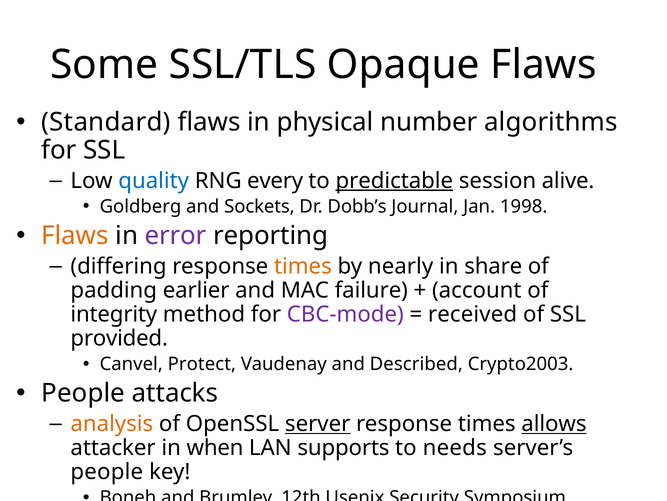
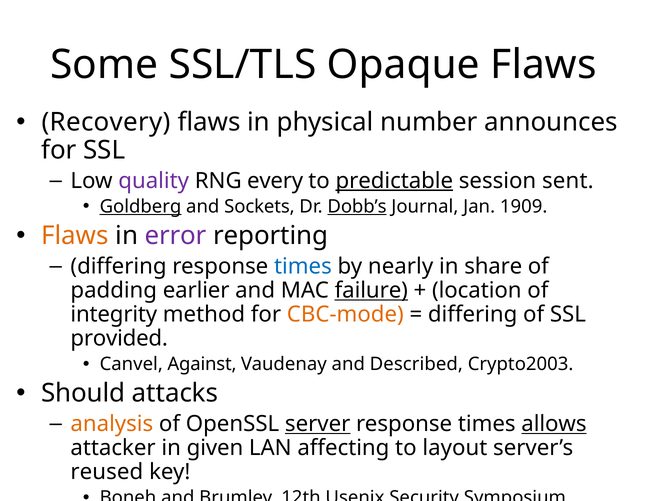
Standard: Standard -> Recovery
algorithms: algorithms -> announces
quality colour: blue -> purple
alive: alive -> sent
Goldberg underline: none -> present
Dobb’s underline: none -> present
1998: 1998 -> 1909
times at (303, 266) colour: orange -> blue
failure underline: none -> present
account: account -> location
CBC-mode colour: purple -> orange
received at (473, 314): received -> differing
Protect: Protect -> Against
People at (83, 393): People -> Should
when: when -> given
supports: supports -> affecting
needs: needs -> layout
people at (107, 471): people -> reused
